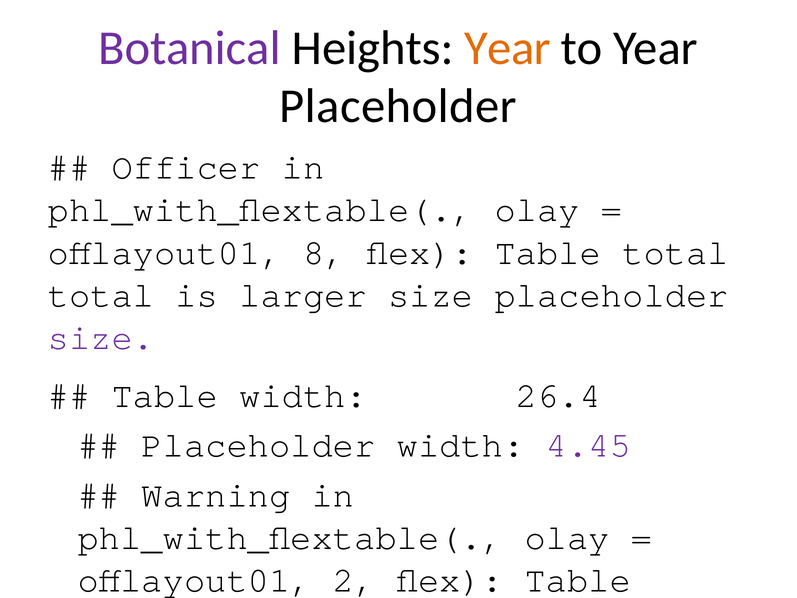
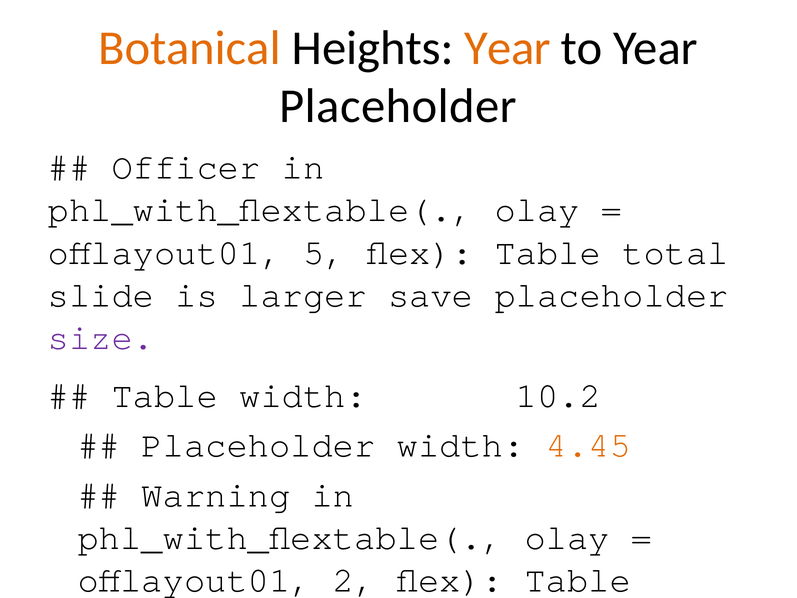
Botanical colour: purple -> orange
8: 8 -> 5
total at (101, 295): total -> slide
larger size: size -> save
26.4: 26.4 -> 10.2
4.45 at (588, 445) colour: purple -> orange
